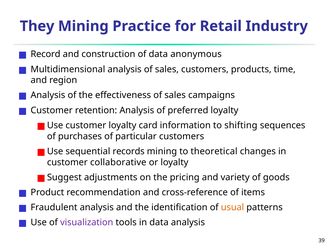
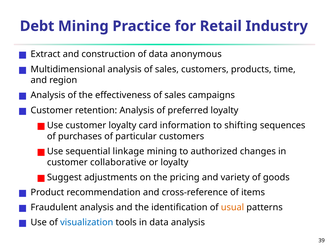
They: They -> Debt
Record: Record -> Extract
records: records -> linkage
theoretical: theoretical -> authorized
visualization colour: purple -> blue
